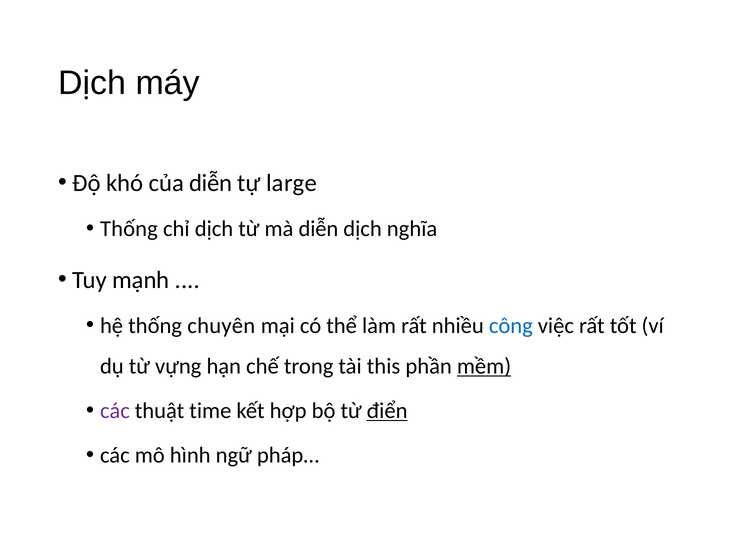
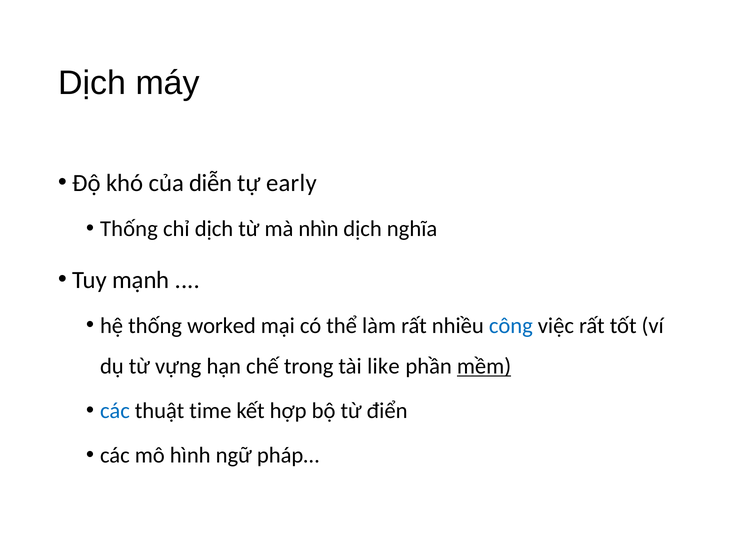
large: large -> early
mà diễn: diễn -> nhìn
chuyên: chuyên -> worked
this: this -> like
các at (115, 411) colour: purple -> blue
điển underline: present -> none
